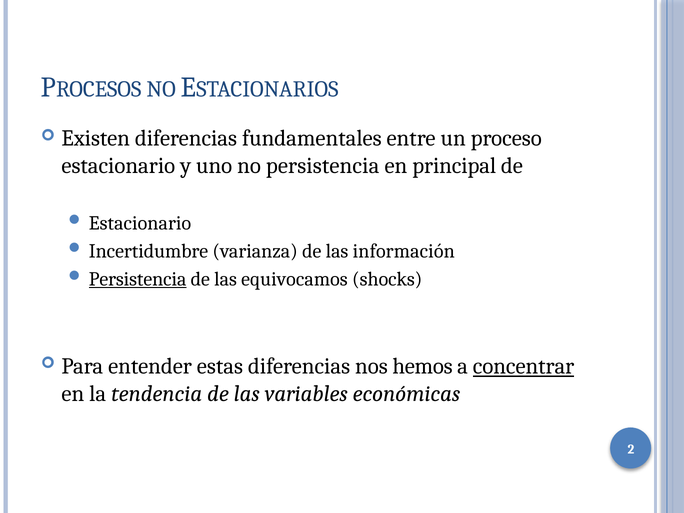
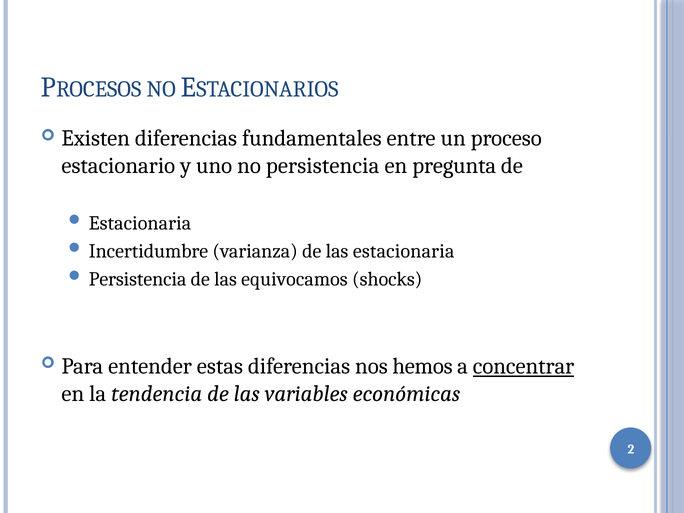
principal: principal -> pregunta
Estacionario at (140, 223): Estacionario -> Estacionaria
las información: información -> estacionaria
Persistencia at (138, 279) underline: present -> none
